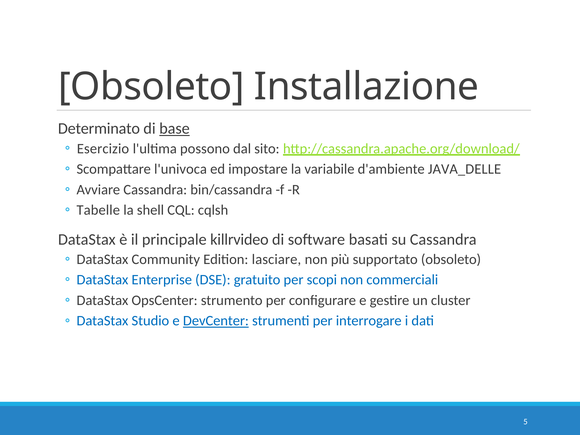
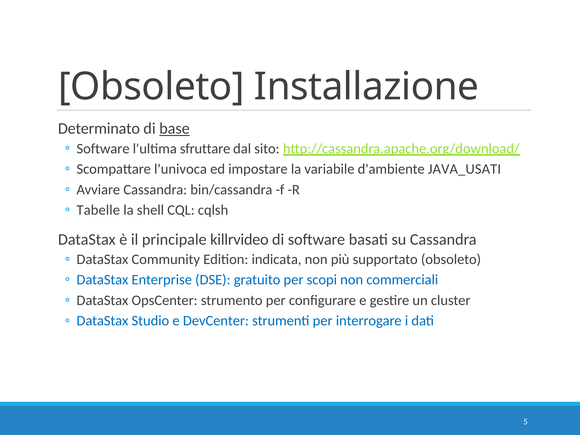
Esercizio at (103, 149): Esercizio -> Software
possono: possono -> sfruttare
JAVA_DELLE: JAVA_DELLE -> JAVA_USATI
lasciare: lasciare -> indicata
DevCenter underline: present -> none
